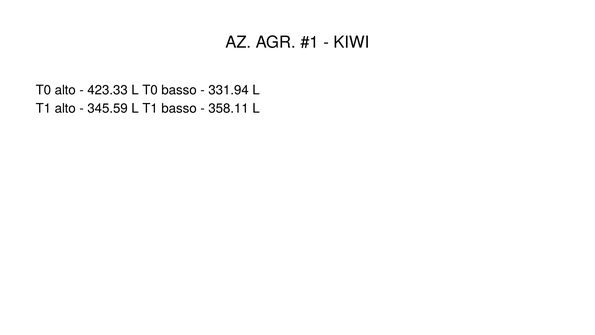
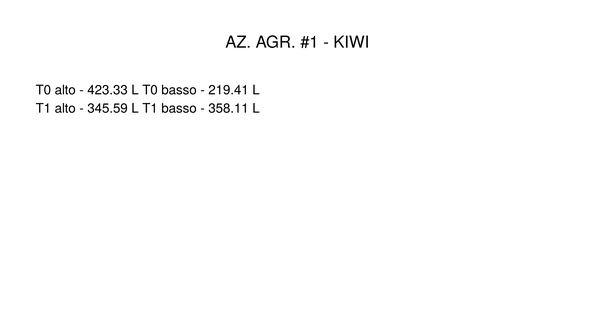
331.94: 331.94 -> 219.41
